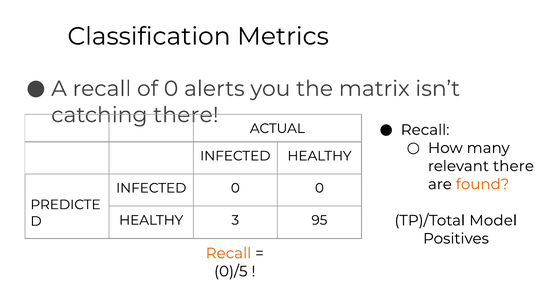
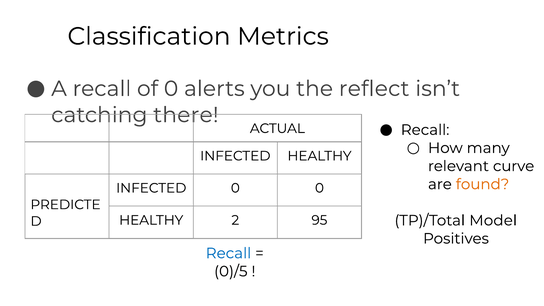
matrix: matrix -> reflect
relevant there: there -> curve
3: 3 -> 2
Recall at (228, 253) colour: orange -> blue
